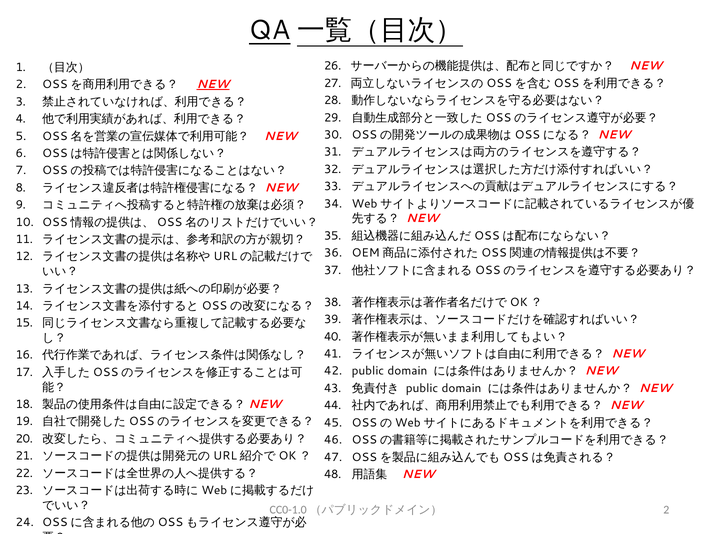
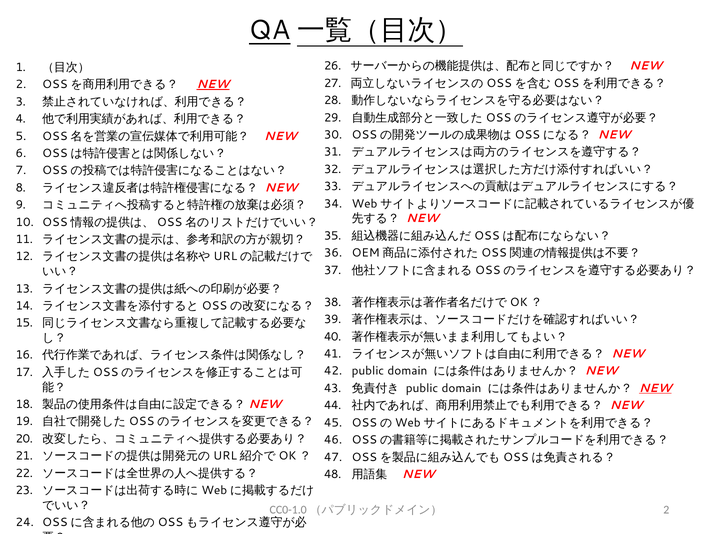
NEW at (655, 388) underline: none -> present
